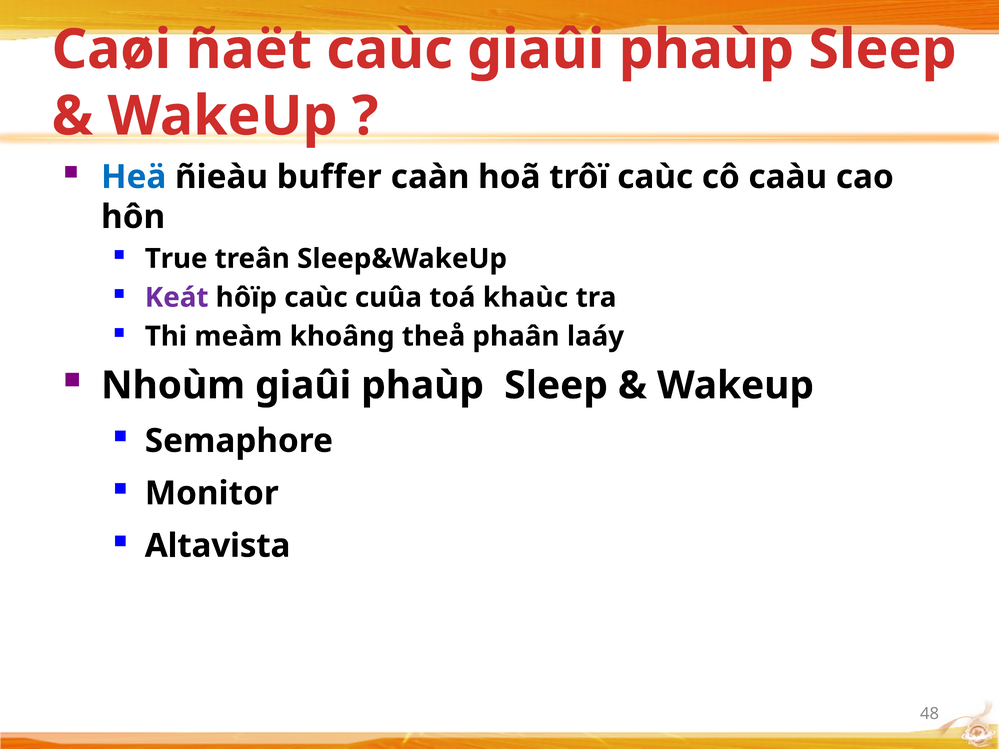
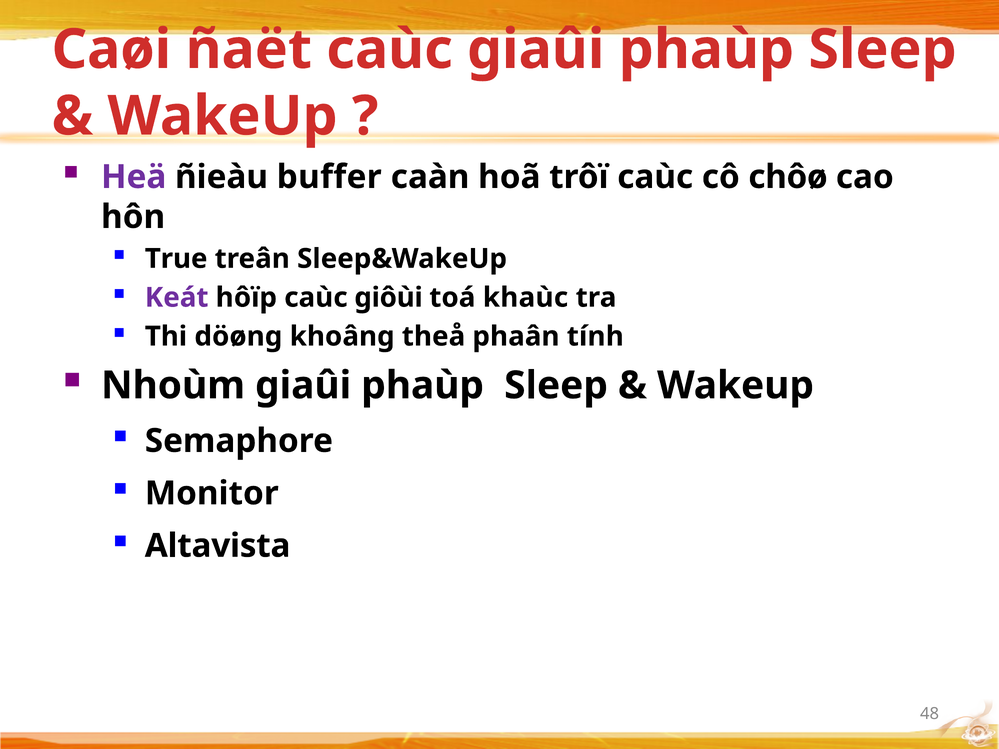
Heä colour: blue -> purple
caàu: caàu -> chôø
cuûa: cuûa -> giôùi
meàm: meàm -> döøng
laáy: laáy -> tính
